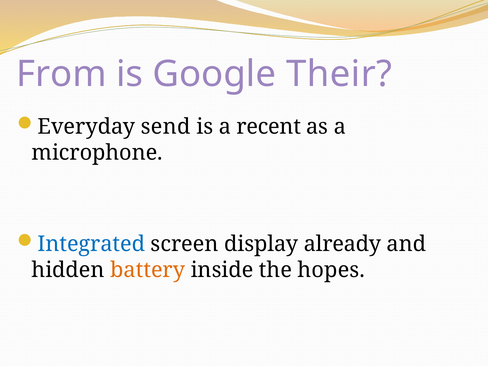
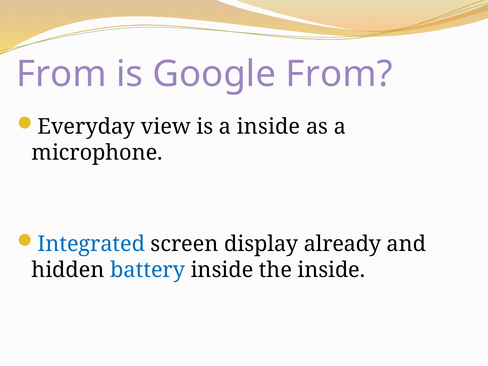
Google Their: Their -> From
send: send -> view
a recent: recent -> inside
battery colour: orange -> blue
the hopes: hopes -> inside
